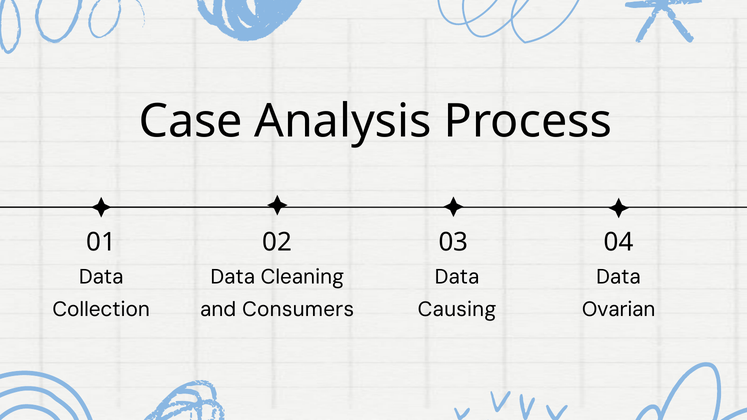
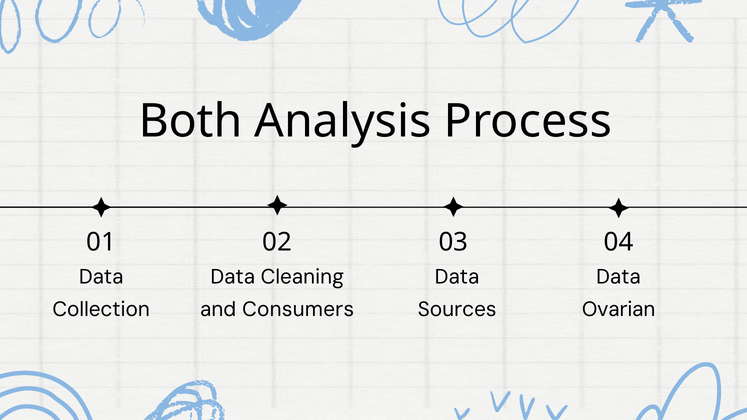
Case: Case -> Both
Causing: Causing -> Sources
